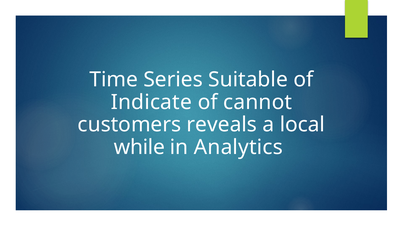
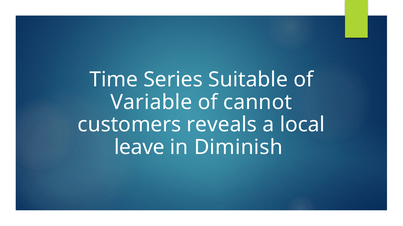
Indicate: Indicate -> Variable
while: while -> leave
Analytics: Analytics -> Diminish
